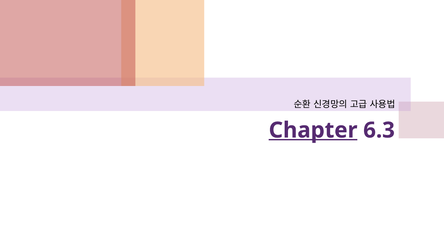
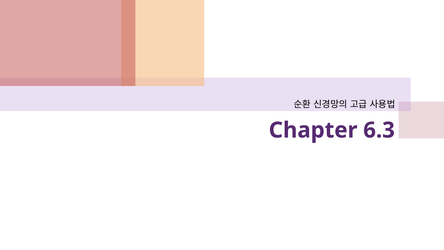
Chapter underline: present -> none
